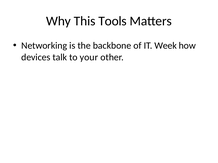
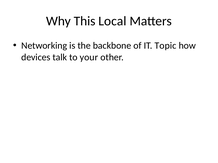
Tools: Tools -> Local
Week: Week -> Topic
